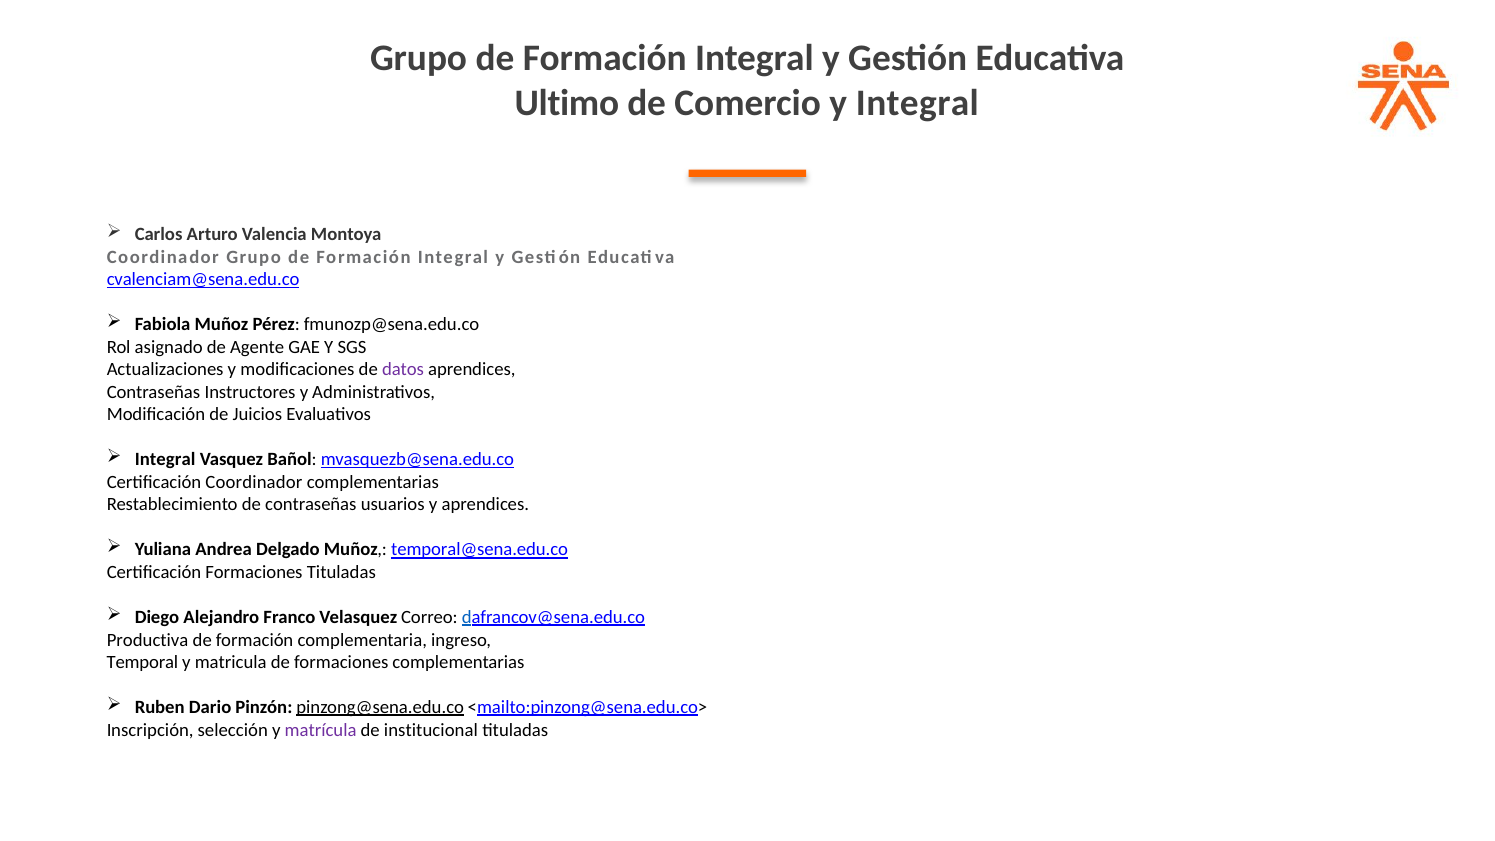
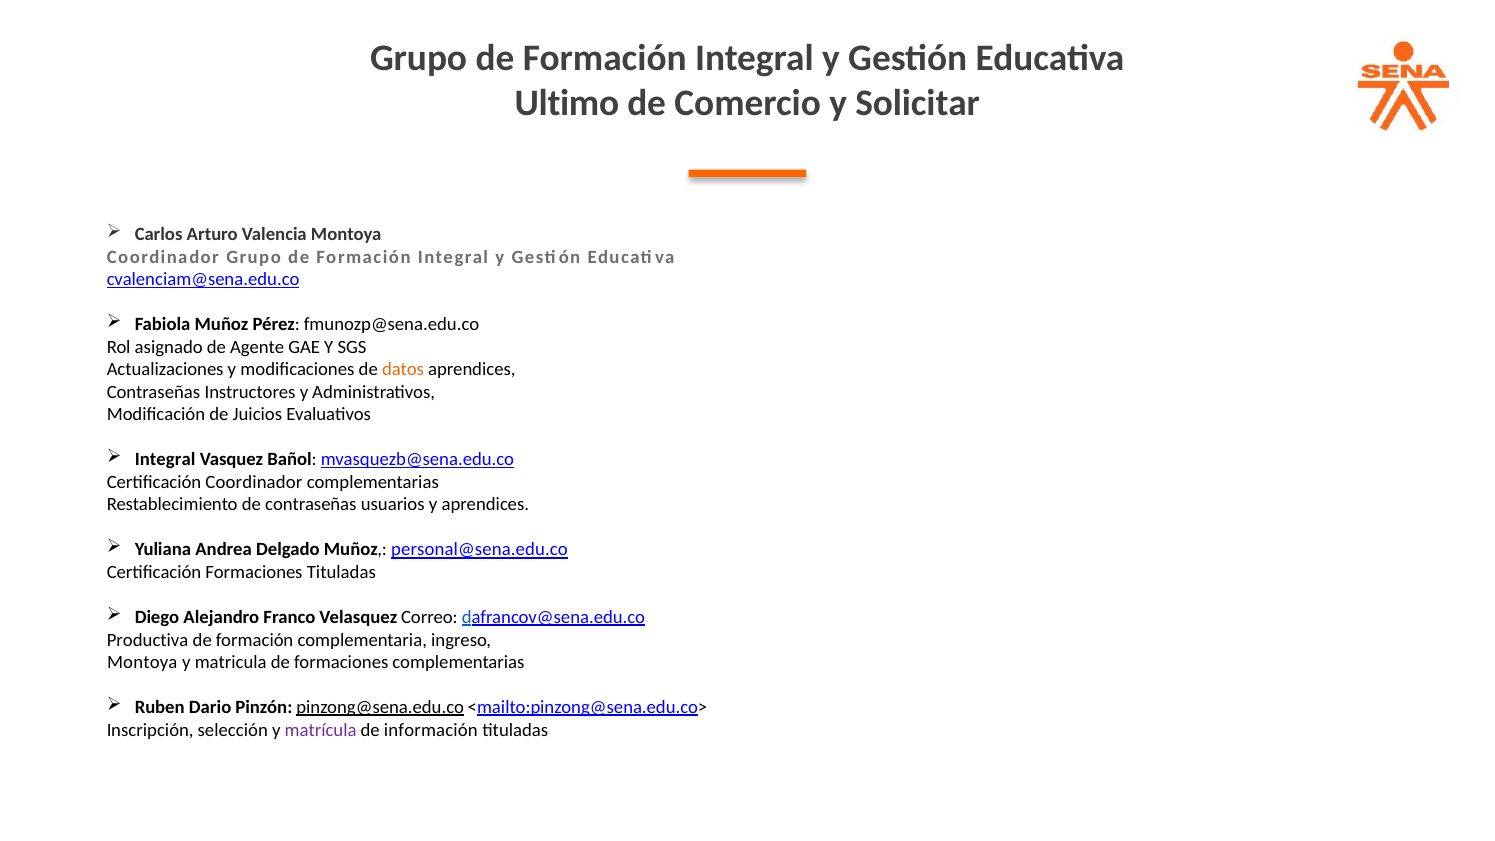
y Integral: Integral -> Solicitar
datos colour: purple -> orange
temporal@sena.edu.co: temporal@sena.edu.co -> personal@sena.edu.co
Temporal at (142, 662): Temporal -> Montoya
institucional: institucional -> información
